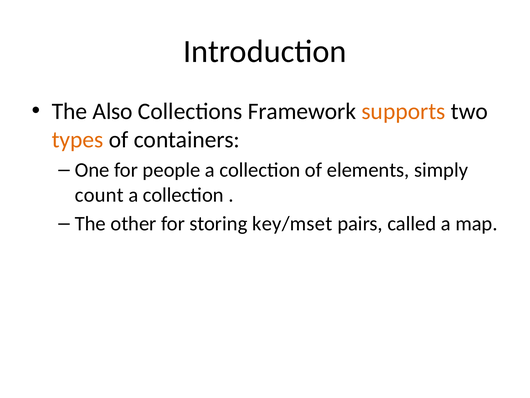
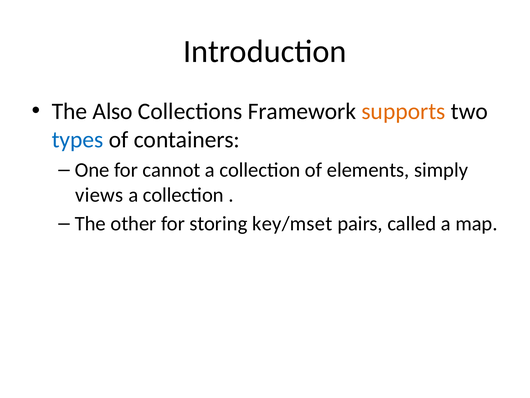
types colour: orange -> blue
people: people -> cannot
count: count -> views
